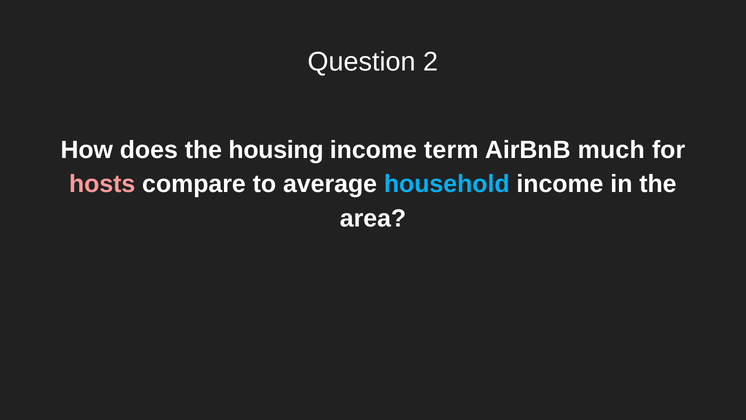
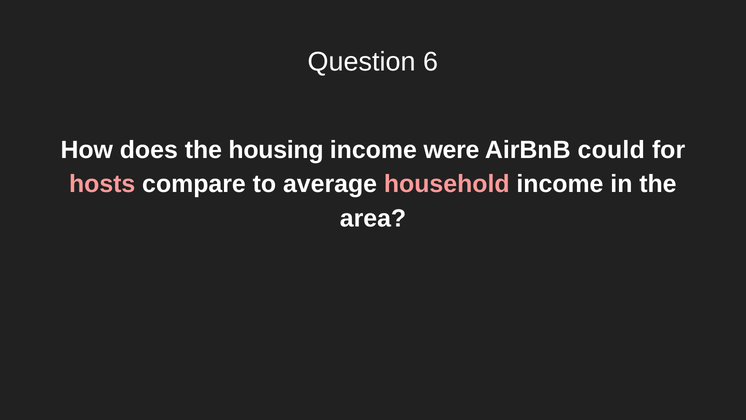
2: 2 -> 6
term: term -> were
much: much -> could
household colour: light blue -> pink
